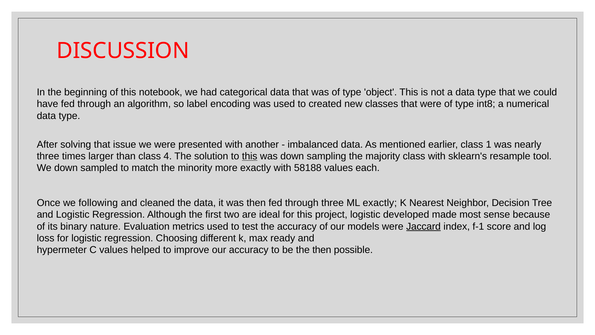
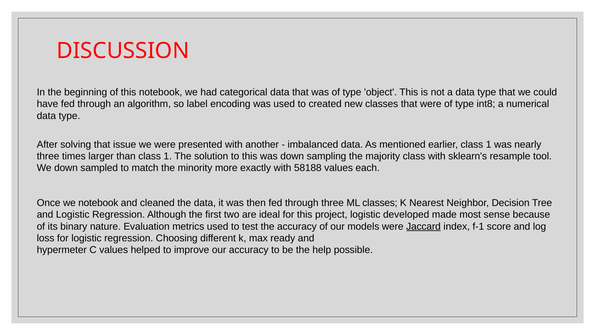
than class 4: 4 -> 1
this at (250, 156) underline: present -> none
we following: following -> notebook
ML exactly: exactly -> classes
the then: then -> help
